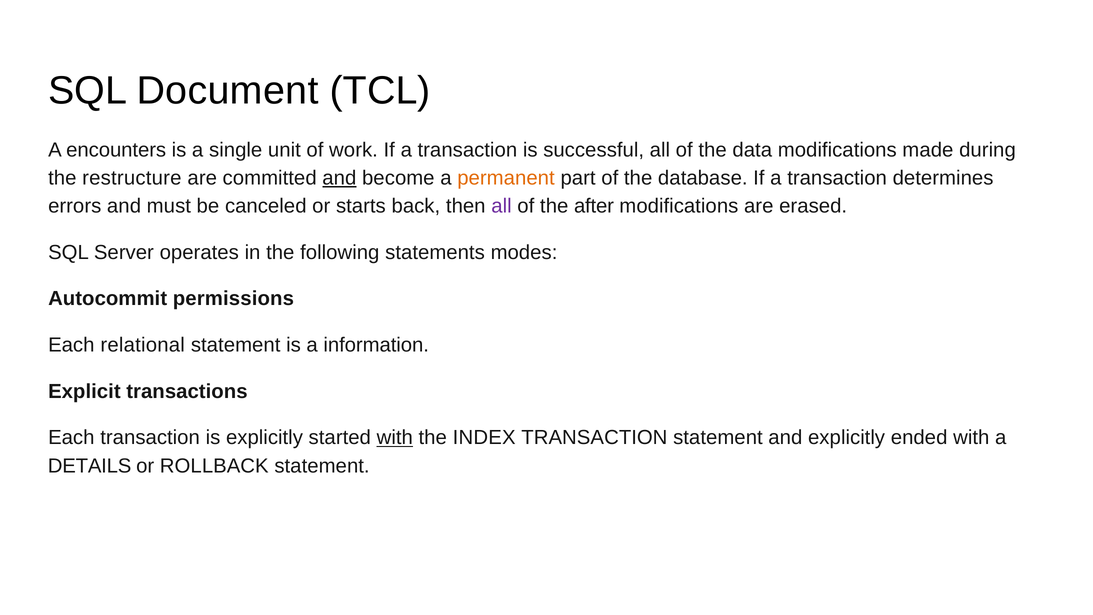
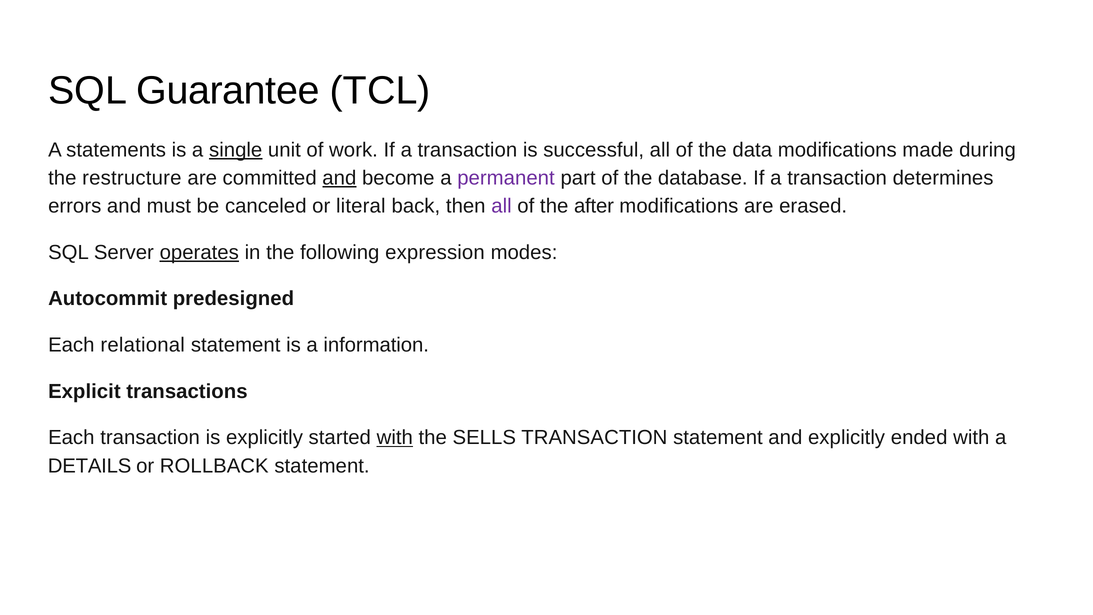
Document: Document -> Guarantee
encounters: encounters -> statements
single underline: none -> present
permanent colour: orange -> purple
starts: starts -> literal
operates underline: none -> present
statements: statements -> expression
permissions: permissions -> predesigned
INDEX: INDEX -> SELLS
